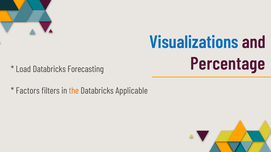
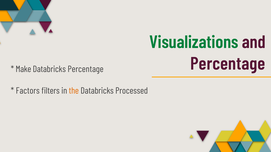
Visualizations colour: blue -> green
Load: Load -> Make
Databricks Forecasting: Forecasting -> Percentage
Applicable: Applicable -> Processed
